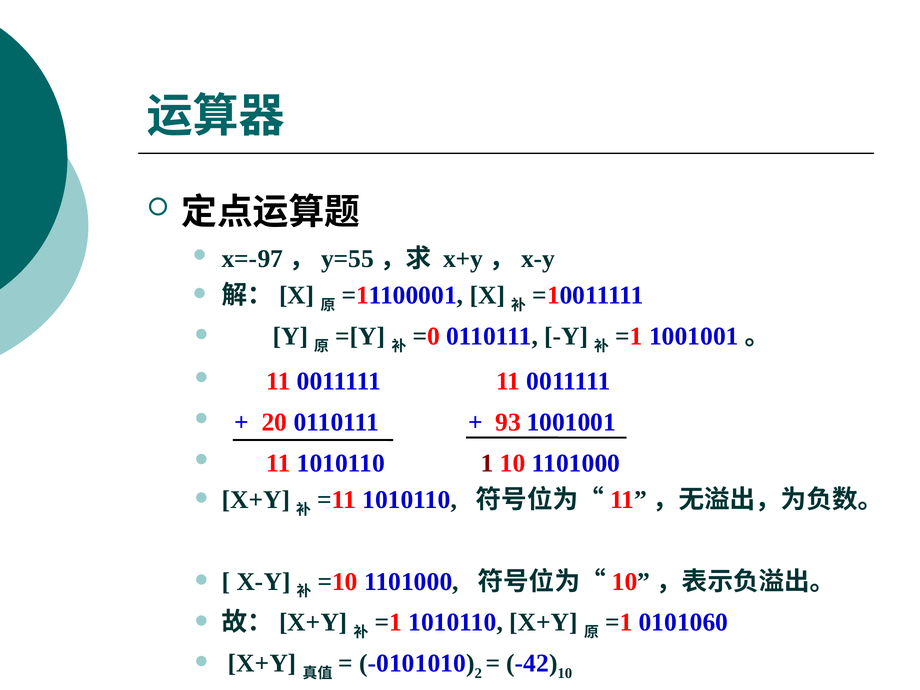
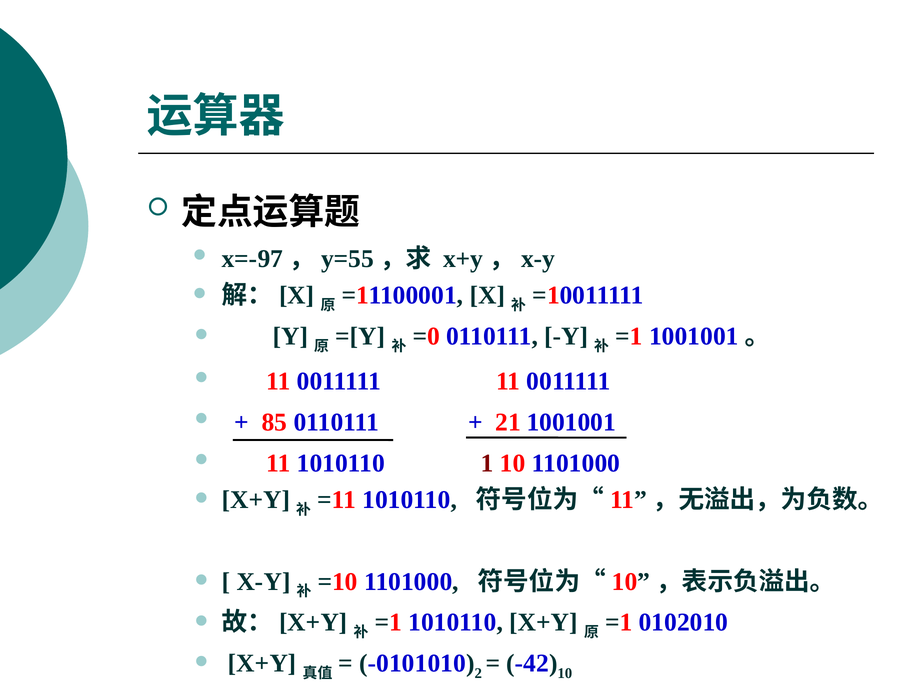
20: 20 -> 85
93: 93 -> 21
0101060: 0101060 -> 0102010
